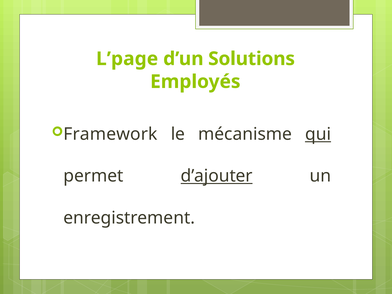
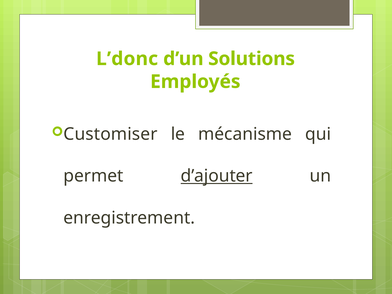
L’page: L’page -> L’donc
Framework: Framework -> Customiser
qui underline: present -> none
